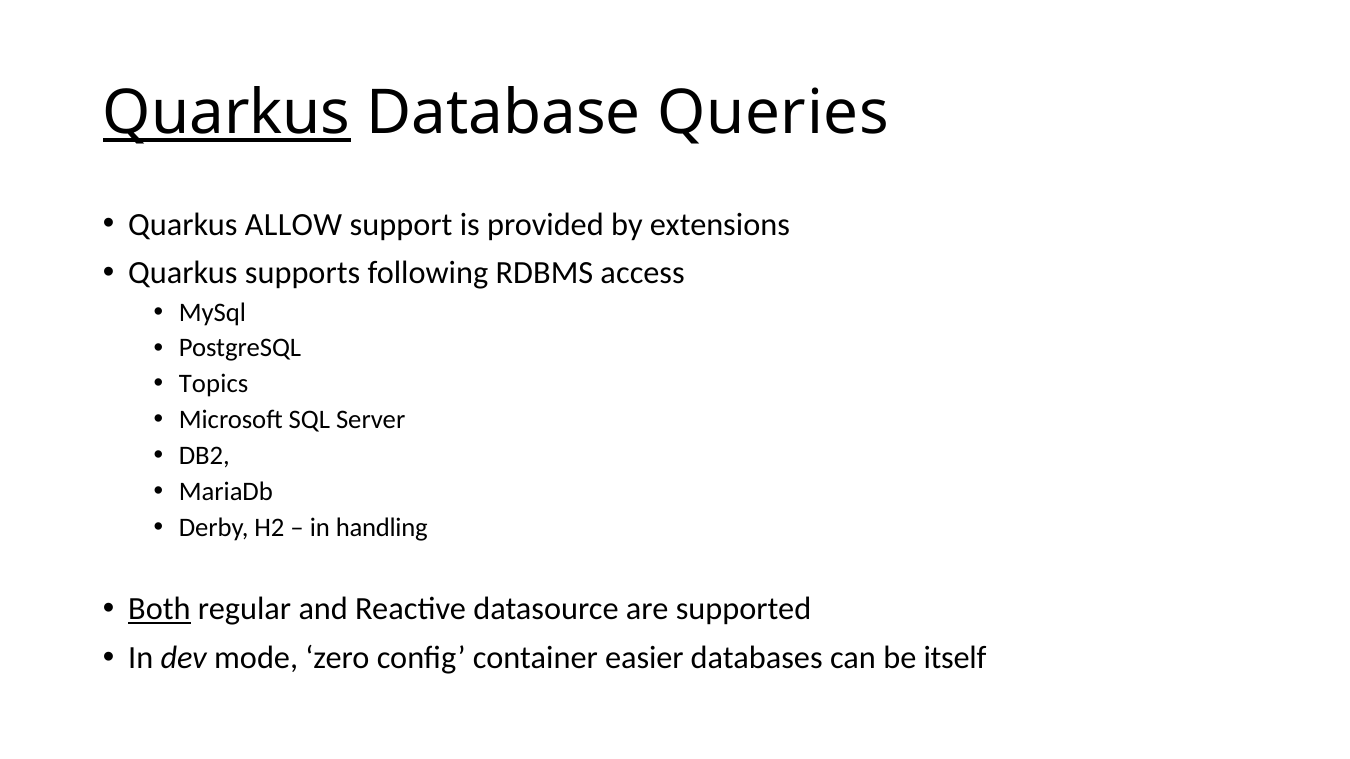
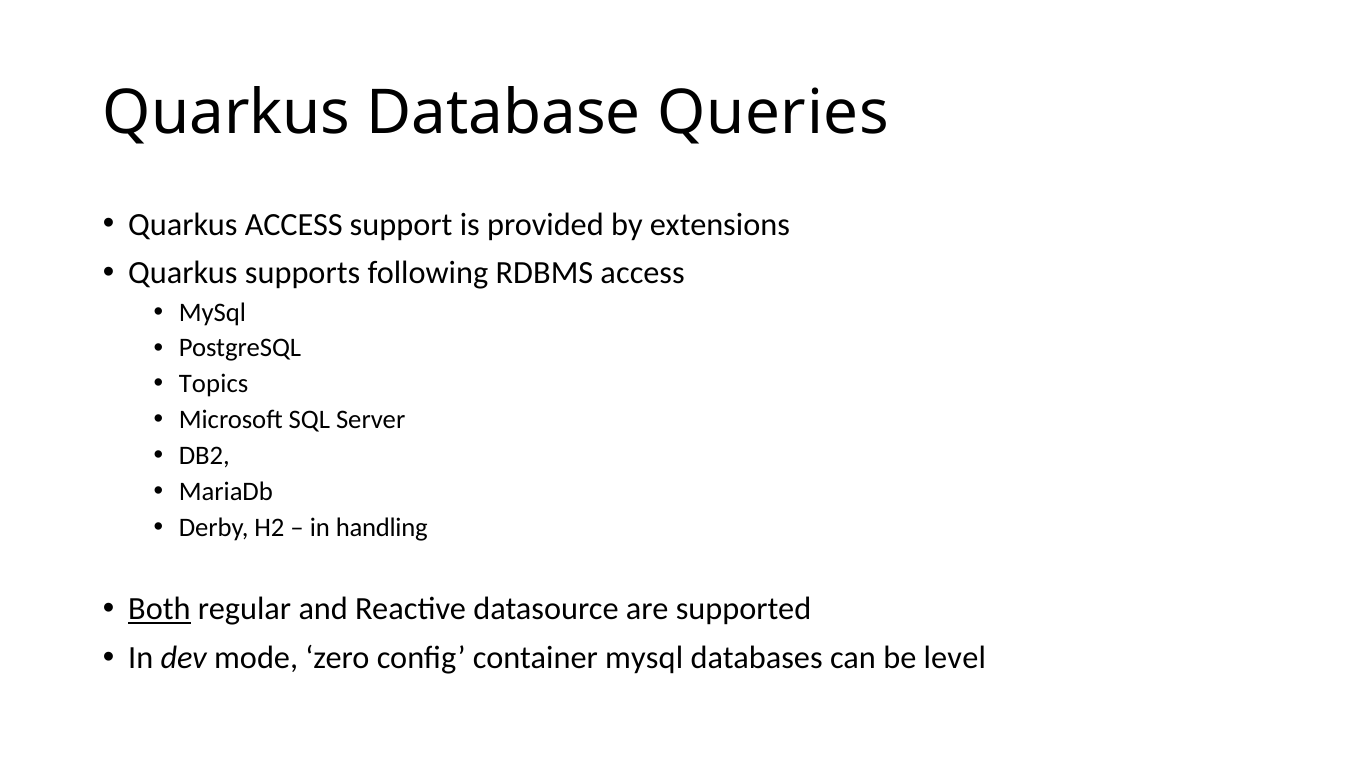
Quarkus at (227, 113) underline: present -> none
Quarkus ALLOW: ALLOW -> ACCESS
container easier: easier -> mysql
itself: itself -> level
